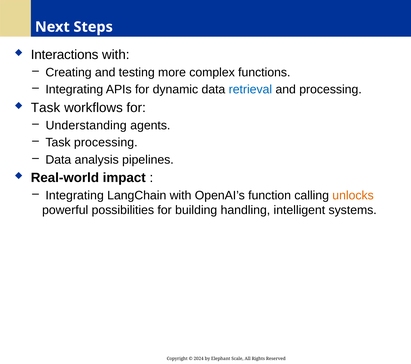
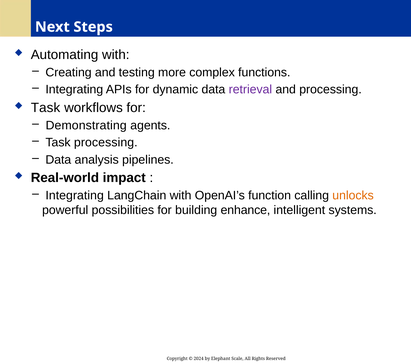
Interactions: Interactions -> Automating
retrieval colour: blue -> purple
Understanding: Understanding -> Demonstrating
handling: handling -> enhance
